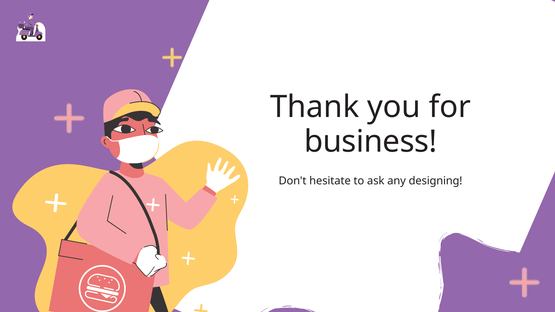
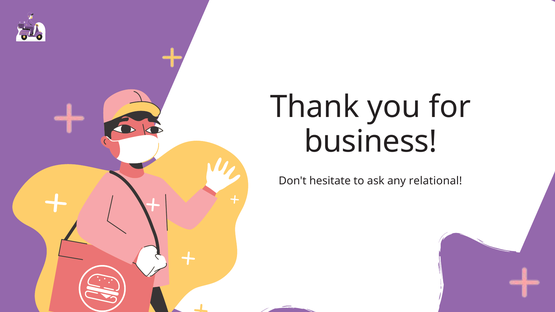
designing: designing -> relational
